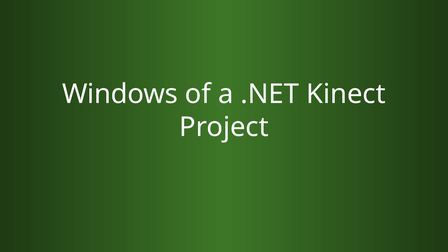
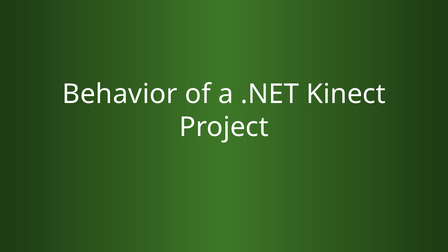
Windows: Windows -> Behavior
